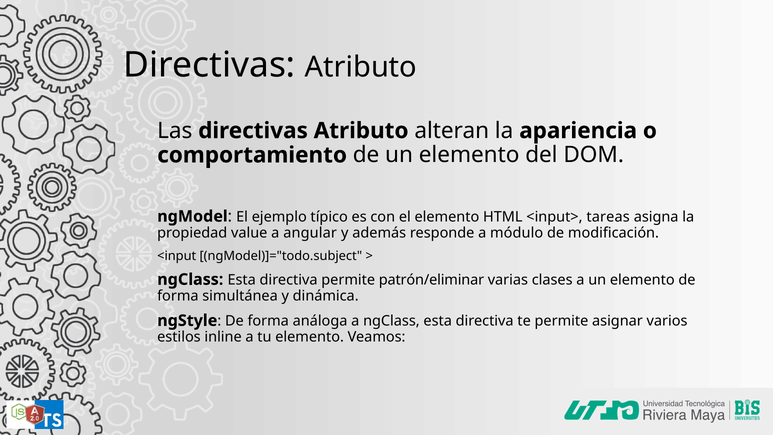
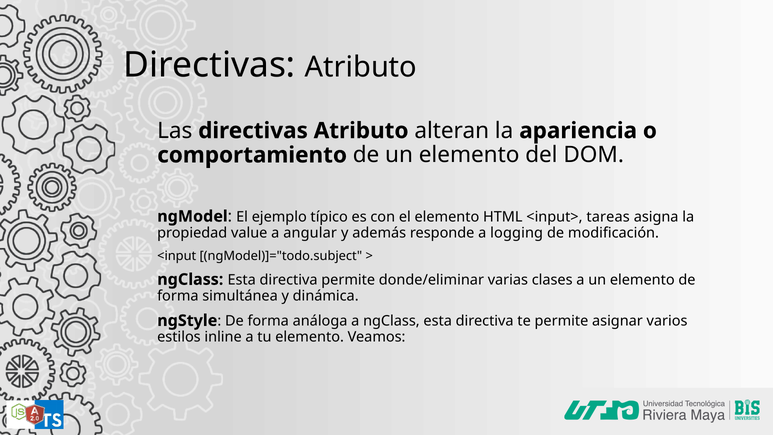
módulo: módulo -> logging
patrón/eliminar: patrón/eliminar -> donde/eliminar
